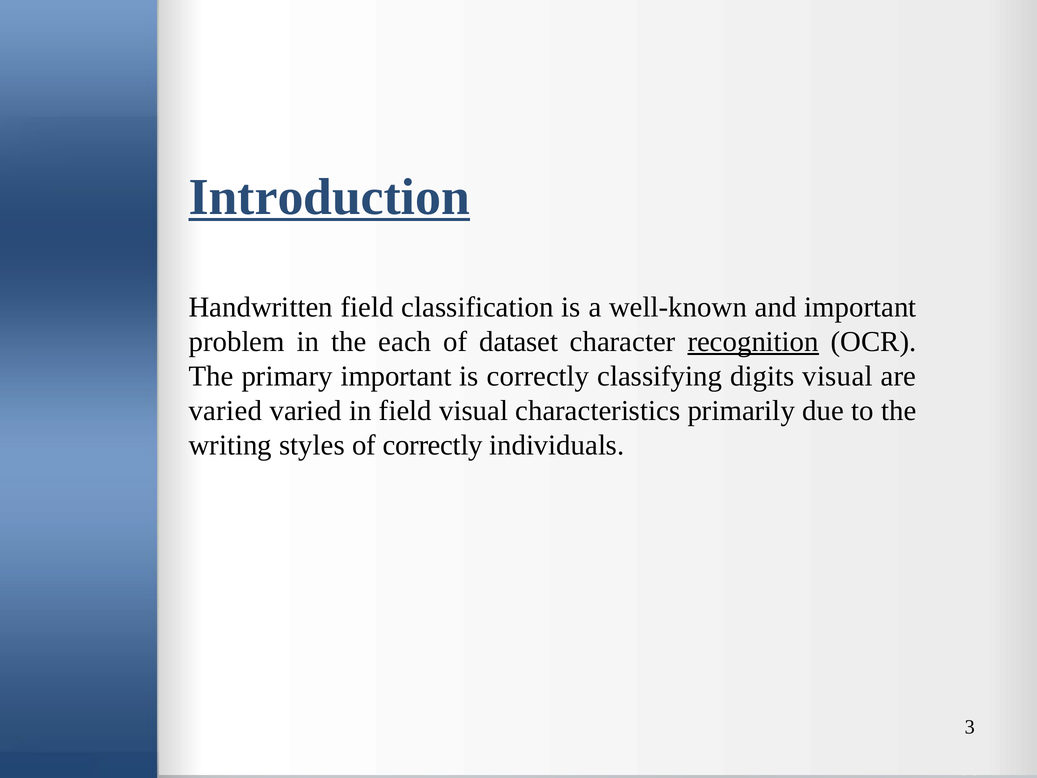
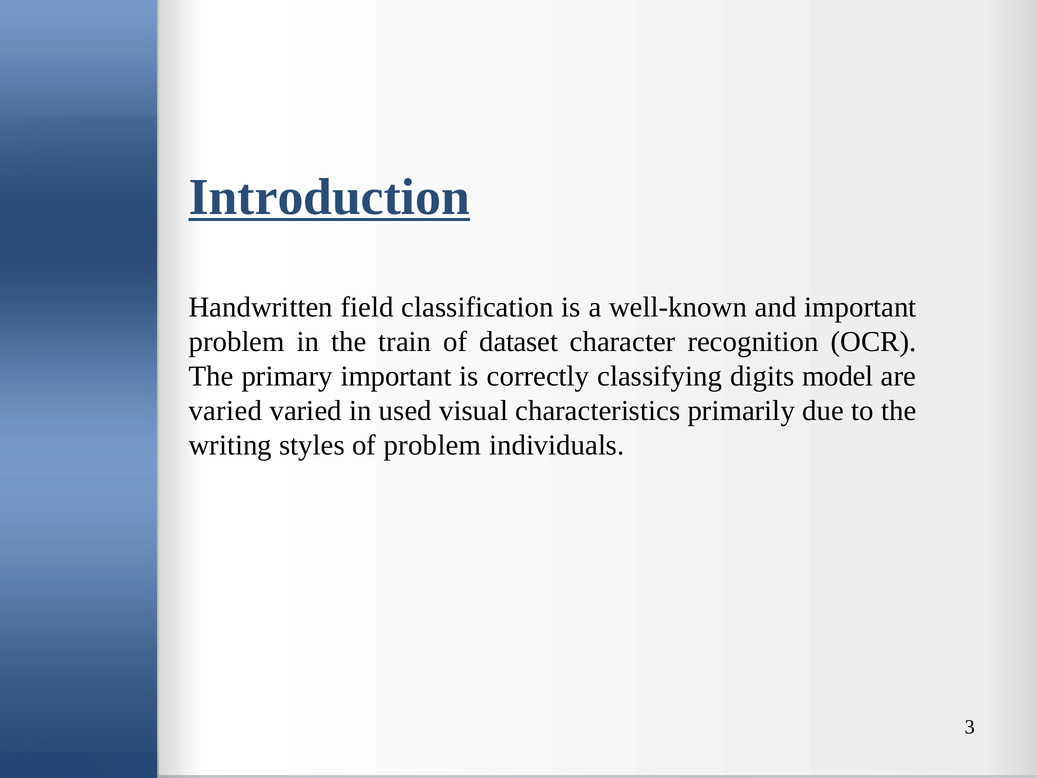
each: each -> train
recognition underline: present -> none
digits visual: visual -> model
in field: field -> used
of correctly: correctly -> problem
